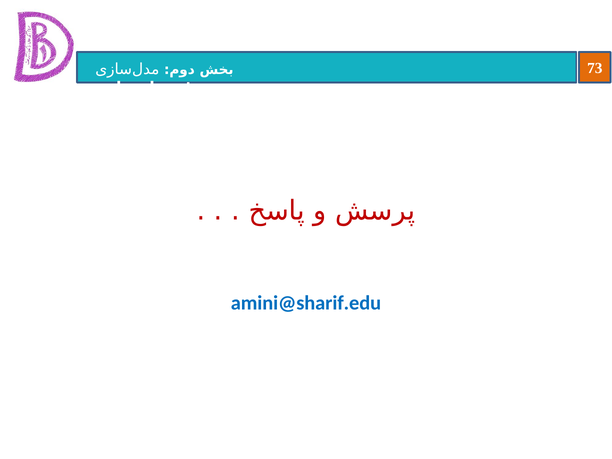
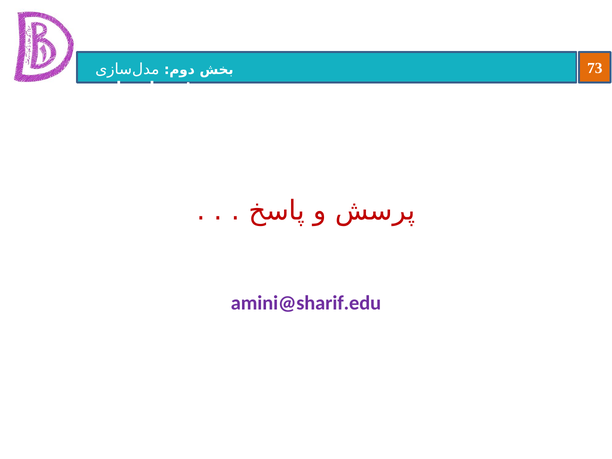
amini@sharif.edu colour: blue -> purple
